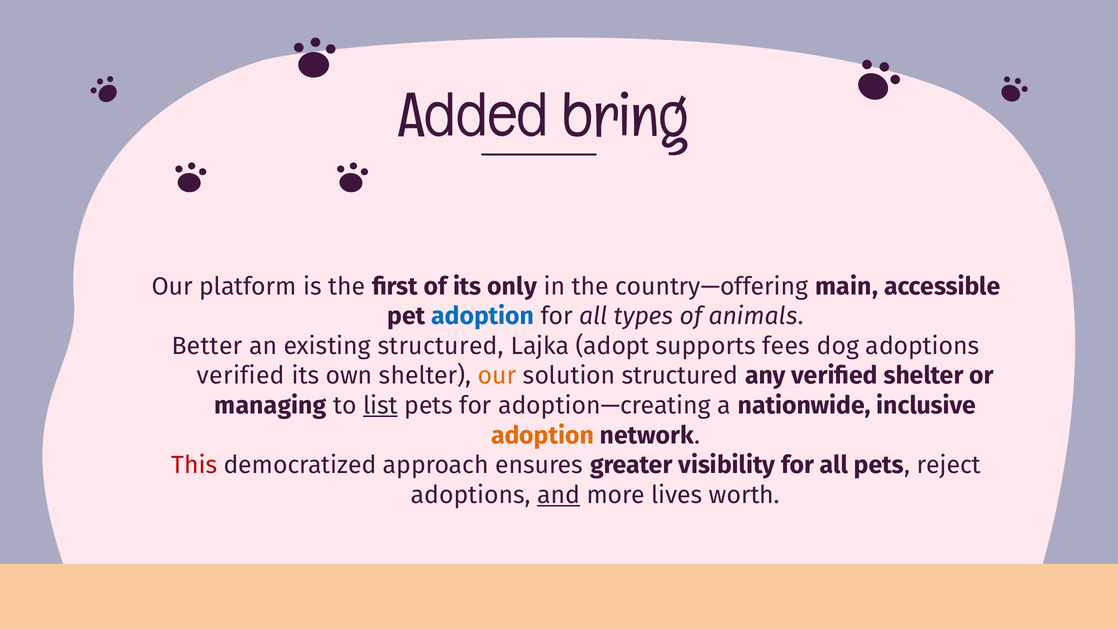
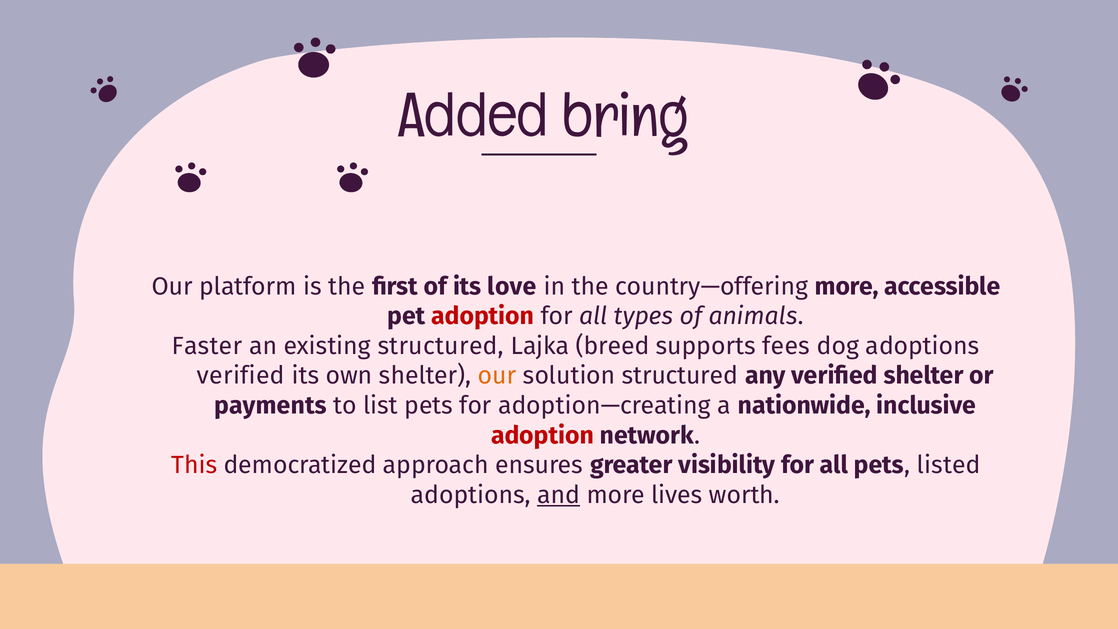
only: only -> love
country—offering main: main -> more
adoption at (483, 316) colour: blue -> red
Better: Better -> Faster
adopt: adopt -> breed
managing: managing -> payments
list underline: present -> none
adoption at (543, 435) colour: orange -> red
reject: reject -> listed
